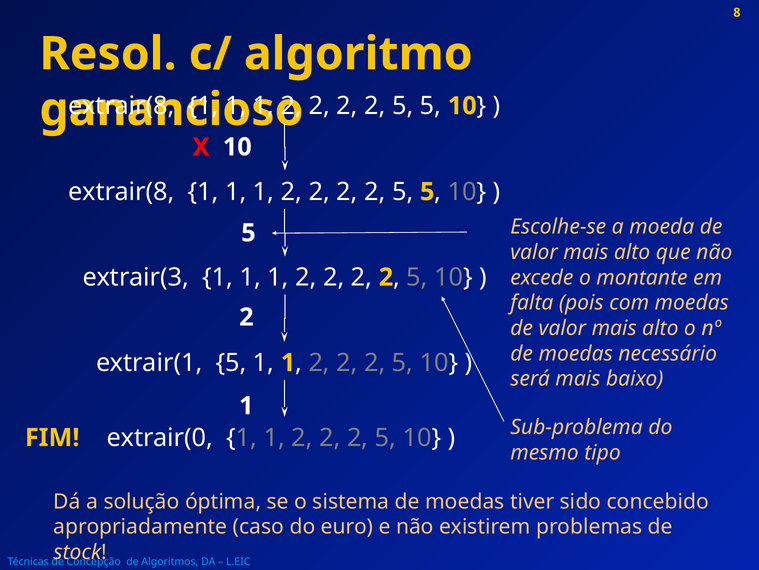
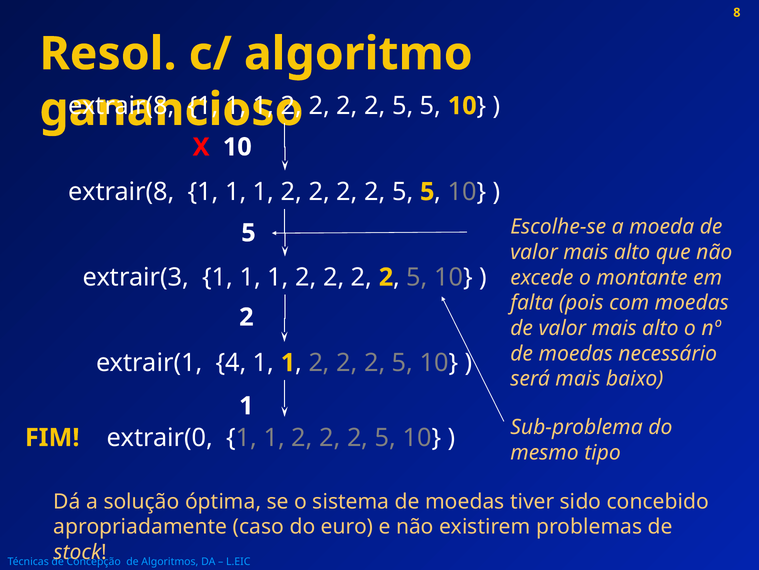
extrair(1 5: 5 -> 4
